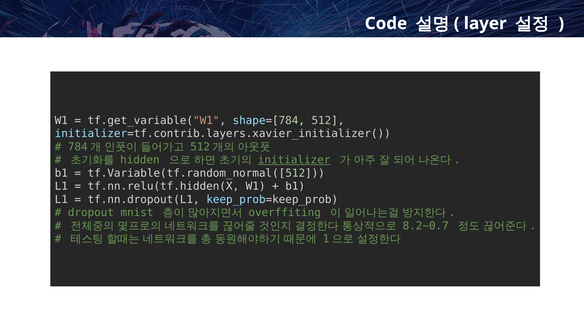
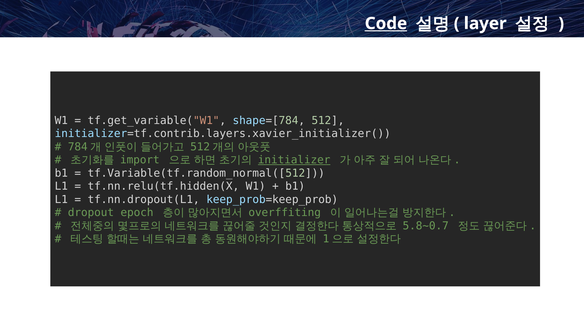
Code underline: none -> present
hidden: hidden -> import
mnist: mnist -> epoch
8.2~0.7: 8.2~0.7 -> 5.8~0.7
